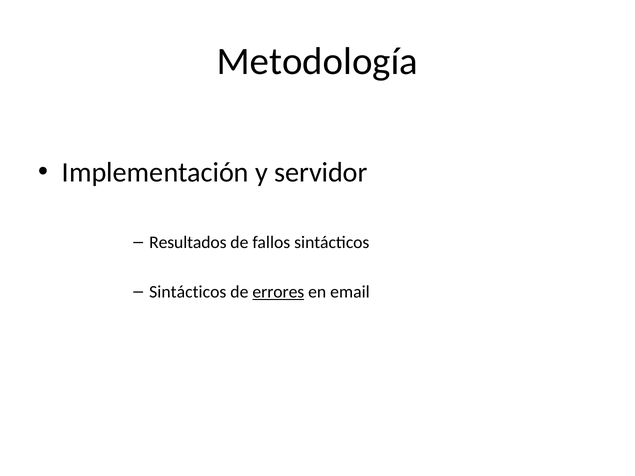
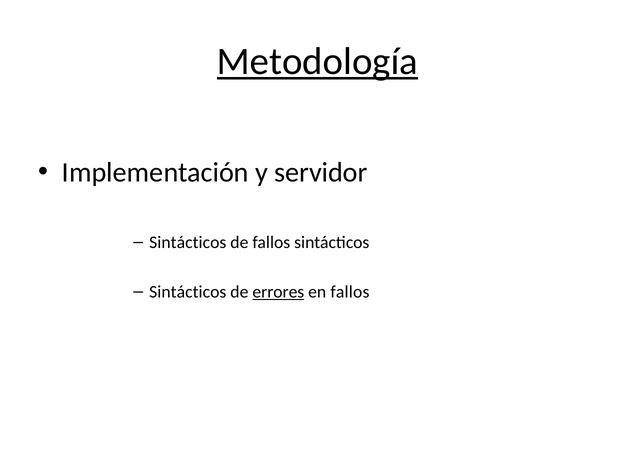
Metodología underline: none -> present
Resultados at (188, 243): Resultados -> Sintácticos
en email: email -> fallos
